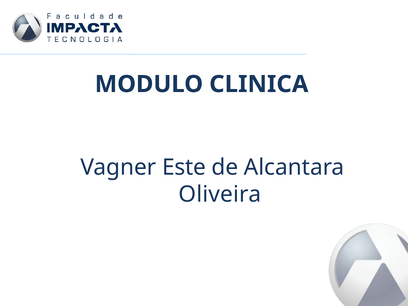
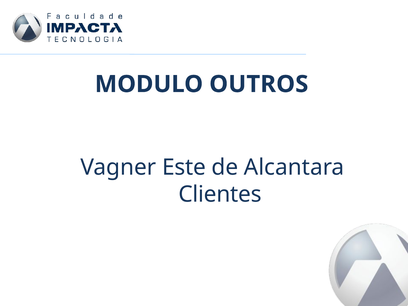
CLINICA: CLINICA -> OUTROS
Oliveira: Oliveira -> Clientes
